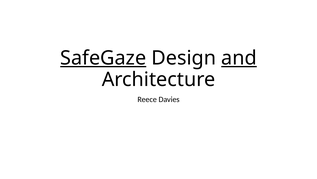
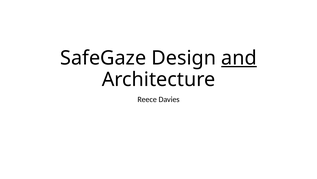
SafeGaze underline: present -> none
